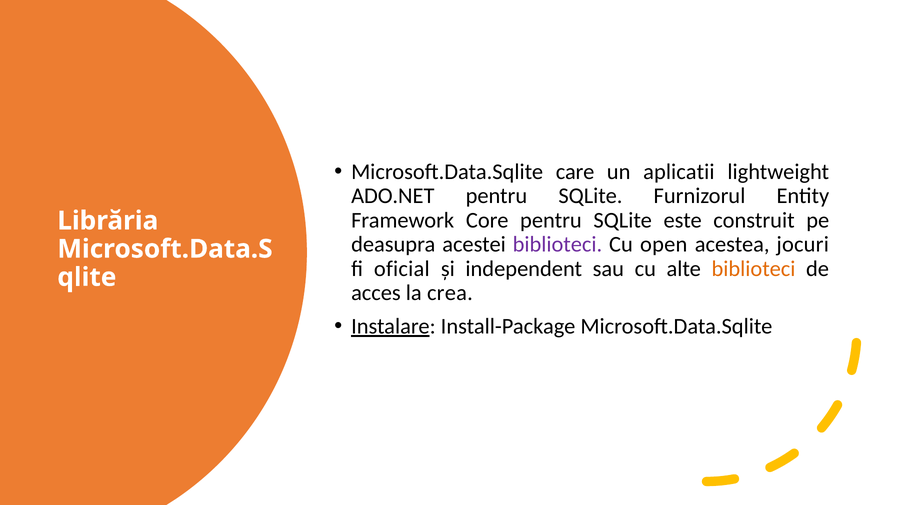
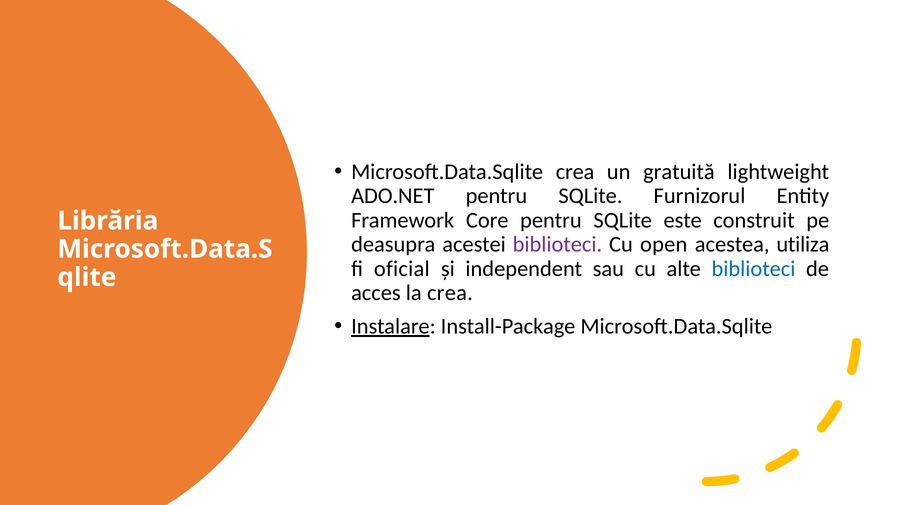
Microsoft.Data.Sqlite care: care -> crea
aplicatii: aplicatii -> gratuită
jocuri: jocuri -> utiliza
biblioteci at (754, 269) colour: orange -> blue
